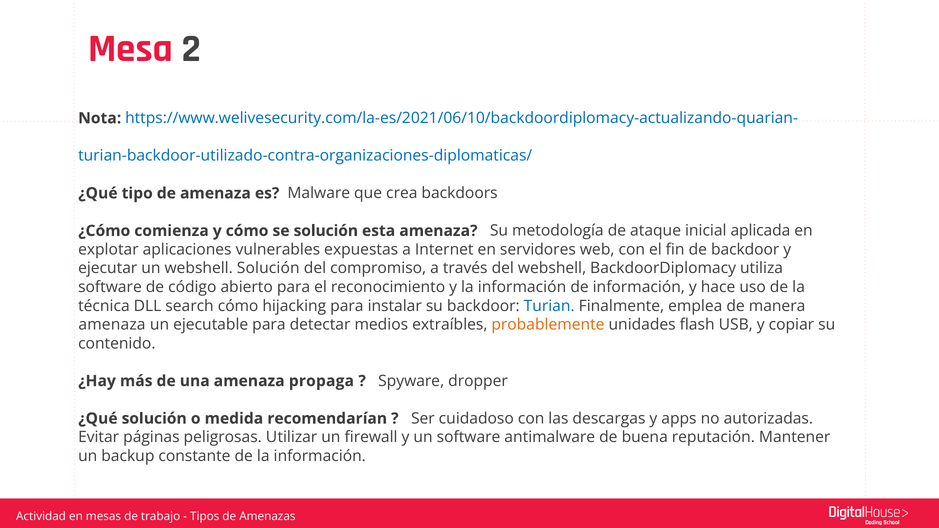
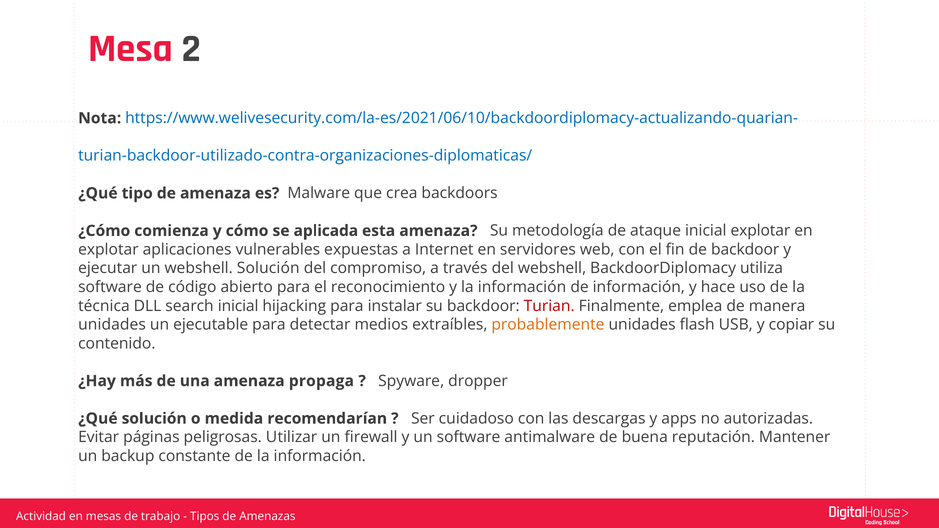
se solución: solución -> aplicada
inicial aplicada: aplicada -> explotar
search cómo: cómo -> inicial
Turian colour: blue -> red
amenaza at (112, 325): amenaza -> unidades
